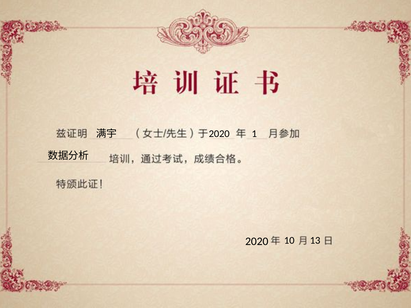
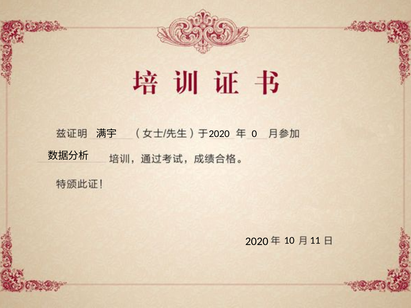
1: 1 -> 0
13: 13 -> 11
